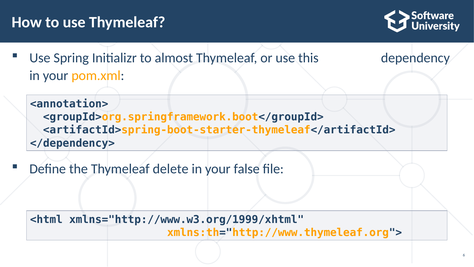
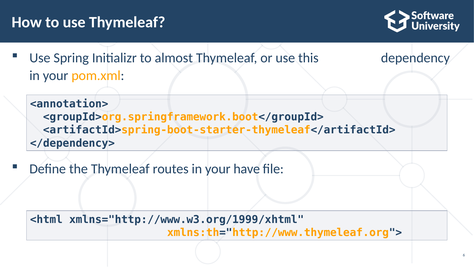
delete: delete -> routes
false: false -> have
